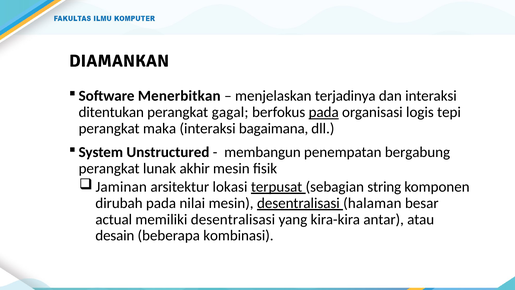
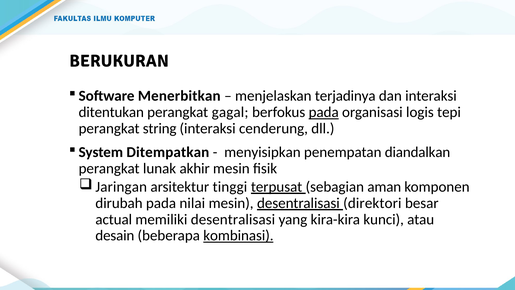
DIAMANKAN: DIAMANKAN -> BERUKURAN
maka: maka -> string
bagaimana: bagaimana -> cenderung
Unstructured: Unstructured -> Ditempatkan
membangun: membangun -> menyisipkan
bergabung: bergabung -> diandalkan
Jaminan: Jaminan -> Jaringan
lokasi: lokasi -> tinggi
string: string -> aman
halaman: halaman -> direktori
antar: antar -> kunci
kombinasi underline: none -> present
